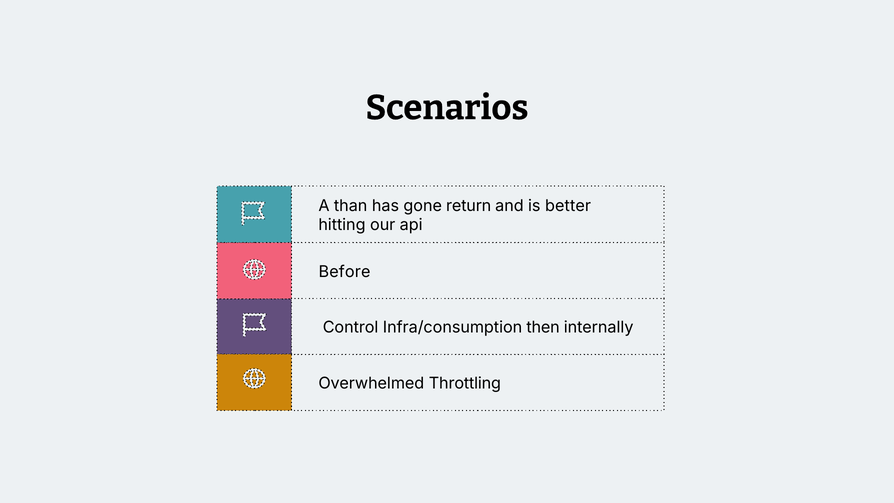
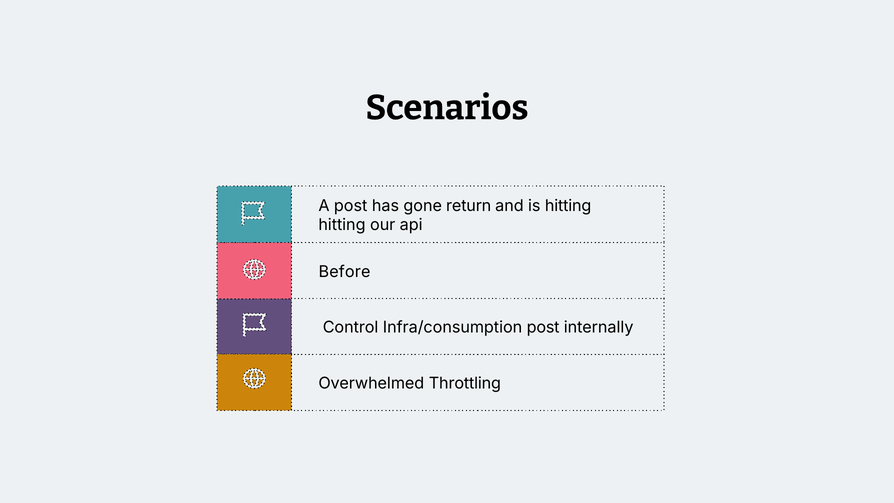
A than: than -> post
is better: better -> hitting
Infra/consumption then: then -> post
